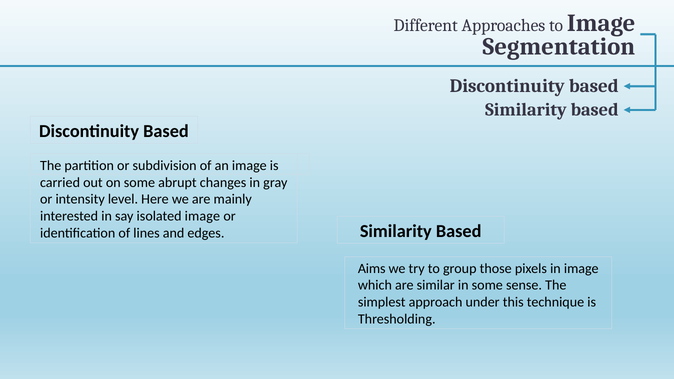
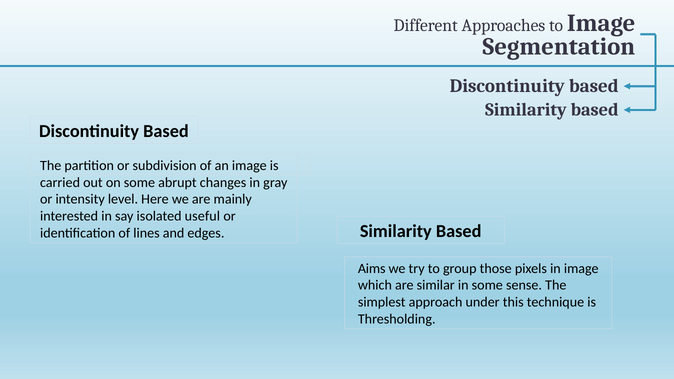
isolated image: image -> useful
